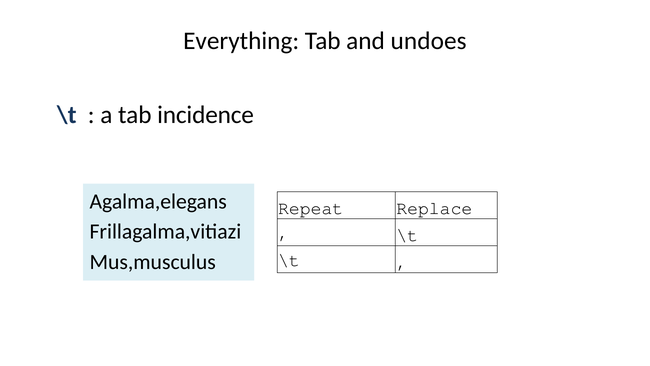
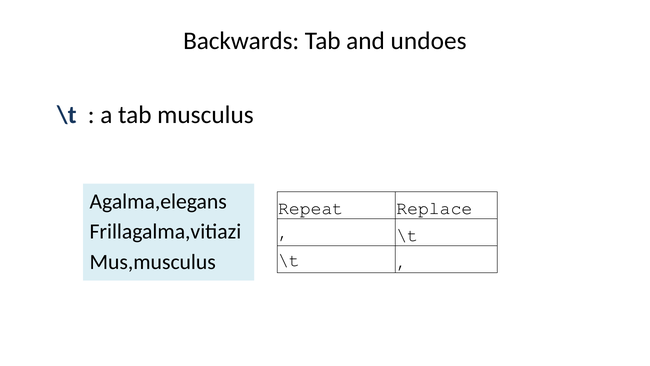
Everything: Everything -> Backwards
incidence: incidence -> musculus
